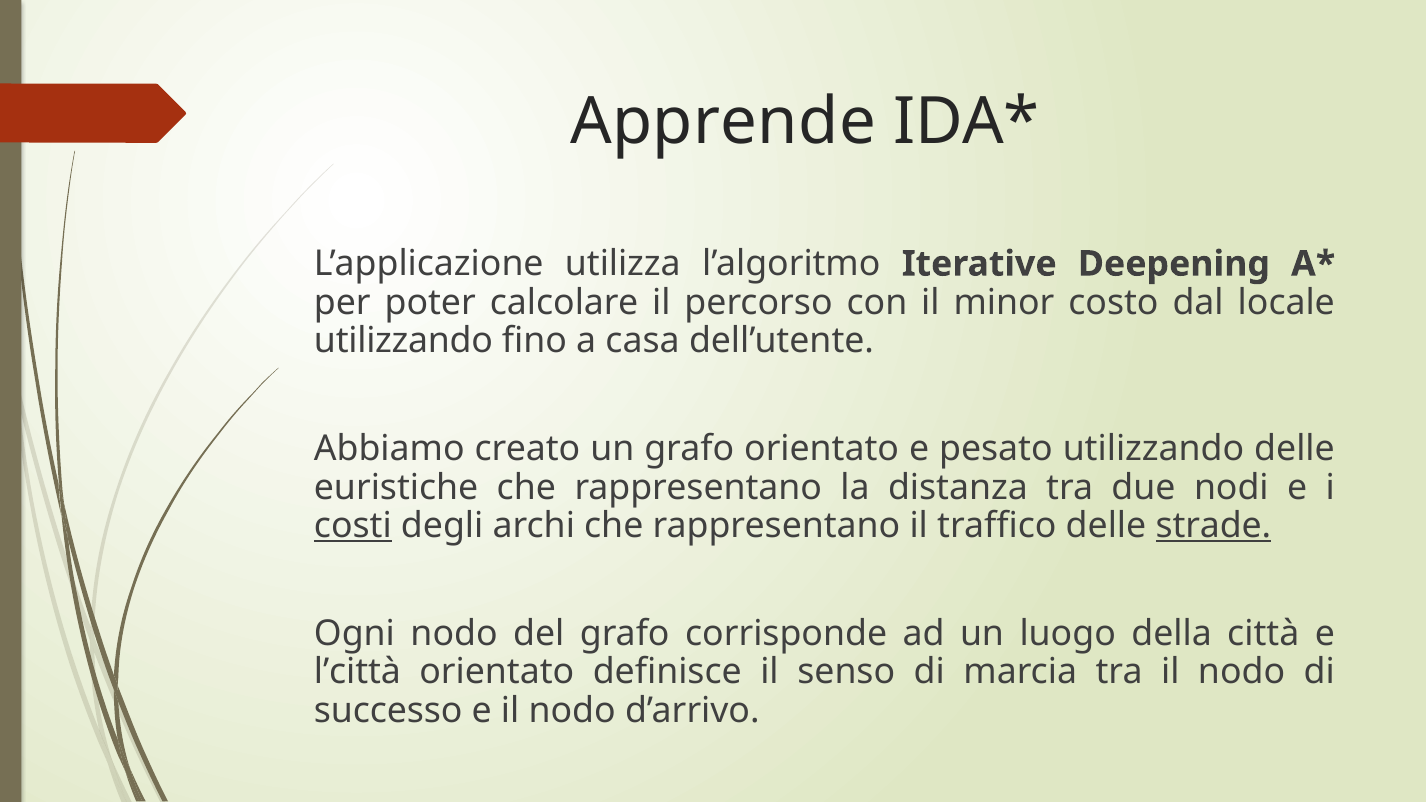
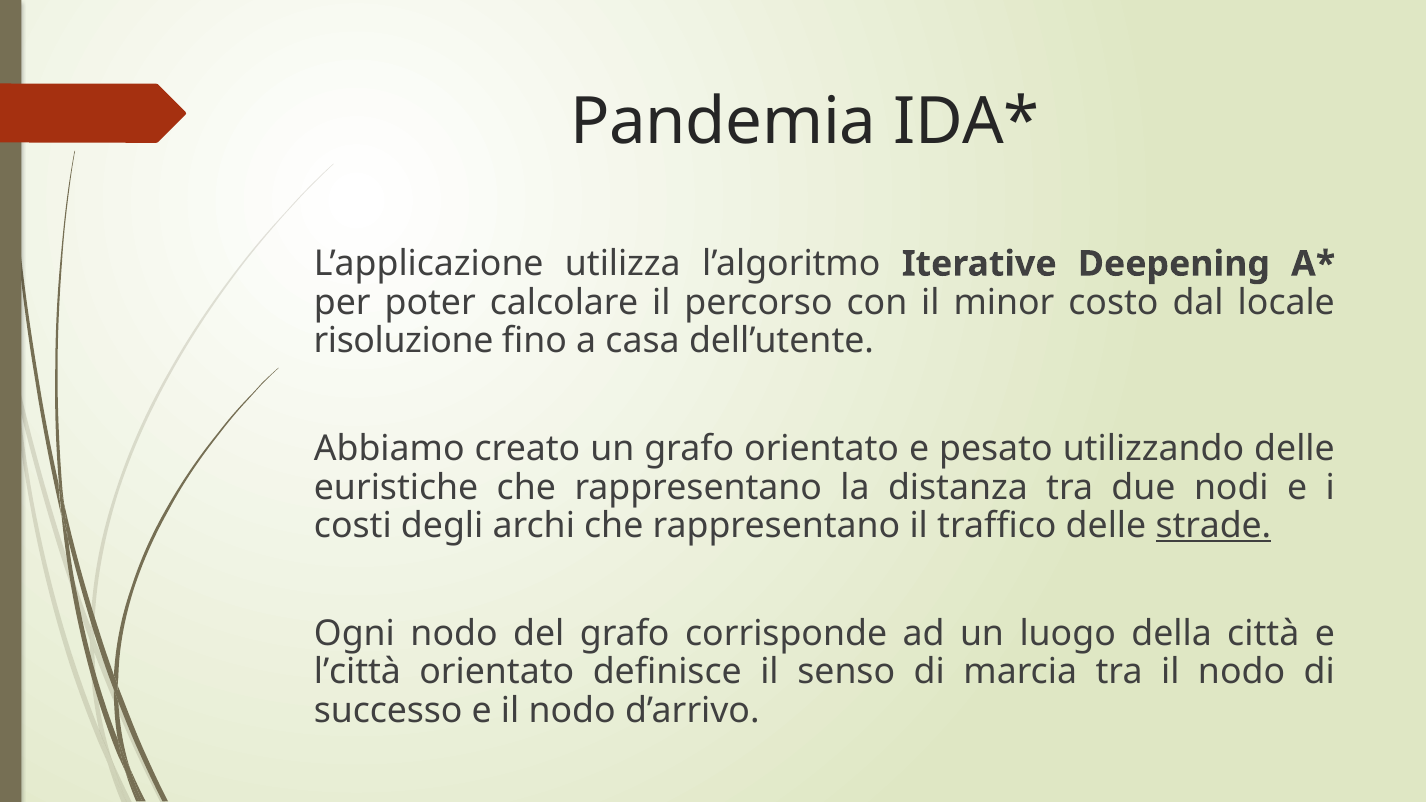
Apprende: Apprende -> Pandemia
utilizzando at (403, 341): utilizzando -> risoluzione
costi underline: present -> none
